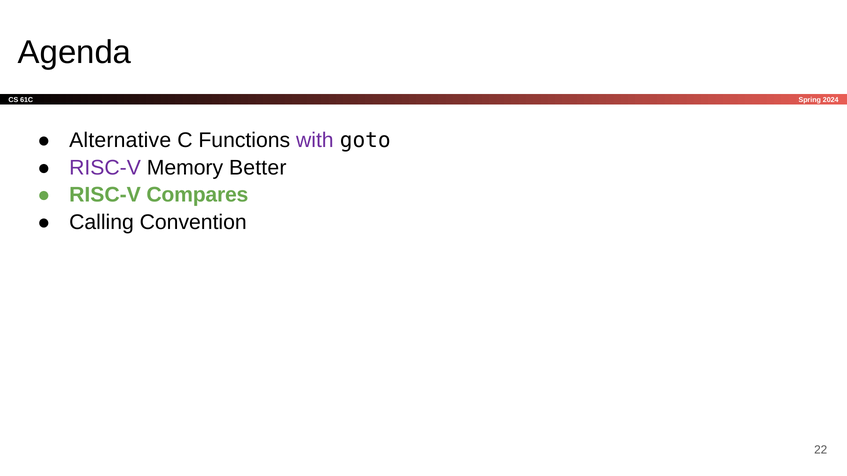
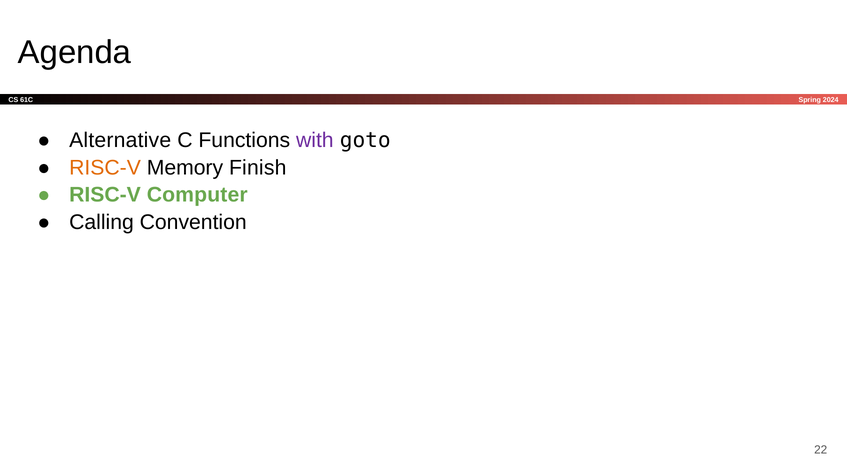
RISC-V at (105, 168) colour: purple -> orange
Better: Better -> Finish
Compares: Compares -> Computer
